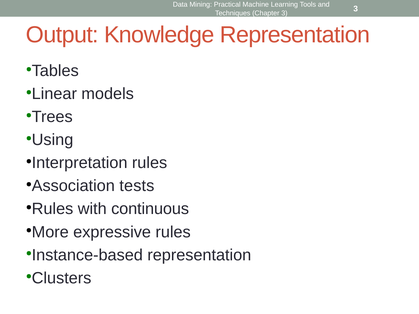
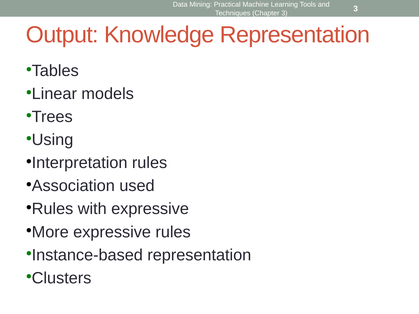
tests: tests -> used
with continuous: continuous -> expressive
